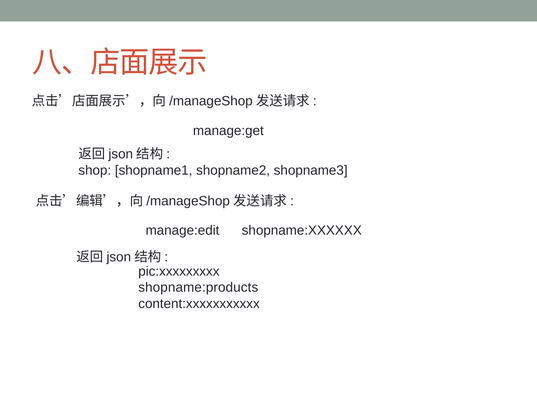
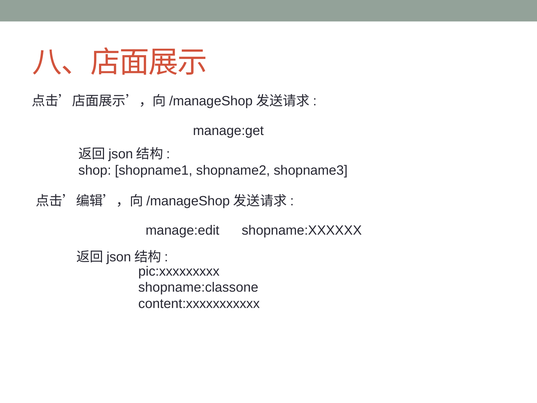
shopname:products: shopname:products -> shopname:classone
